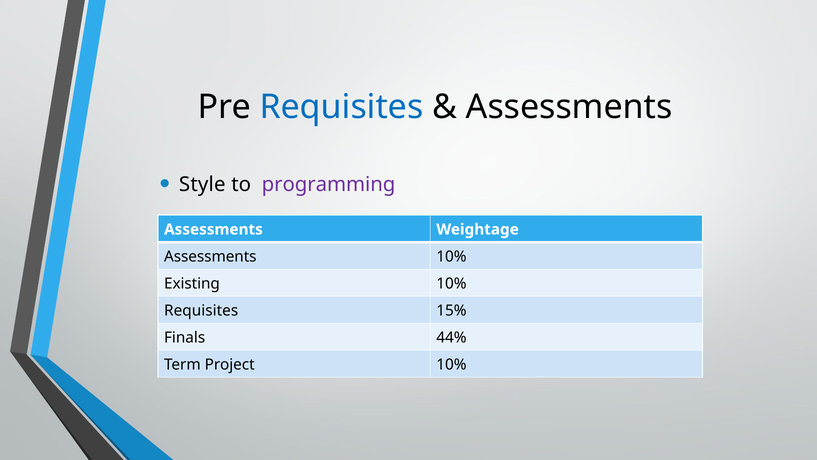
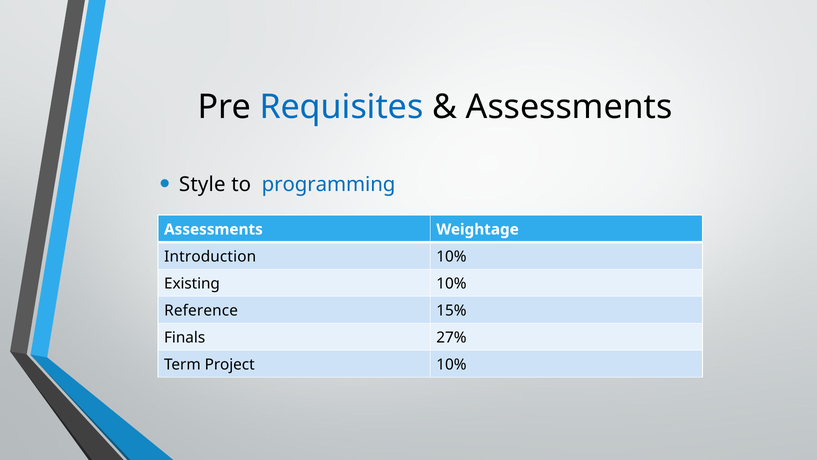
programming colour: purple -> blue
Assessments at (210, 256): Assessments -> Introduction
Requisites at (201, 310): Requisites -> Reference
44%: 44% -> 27%
